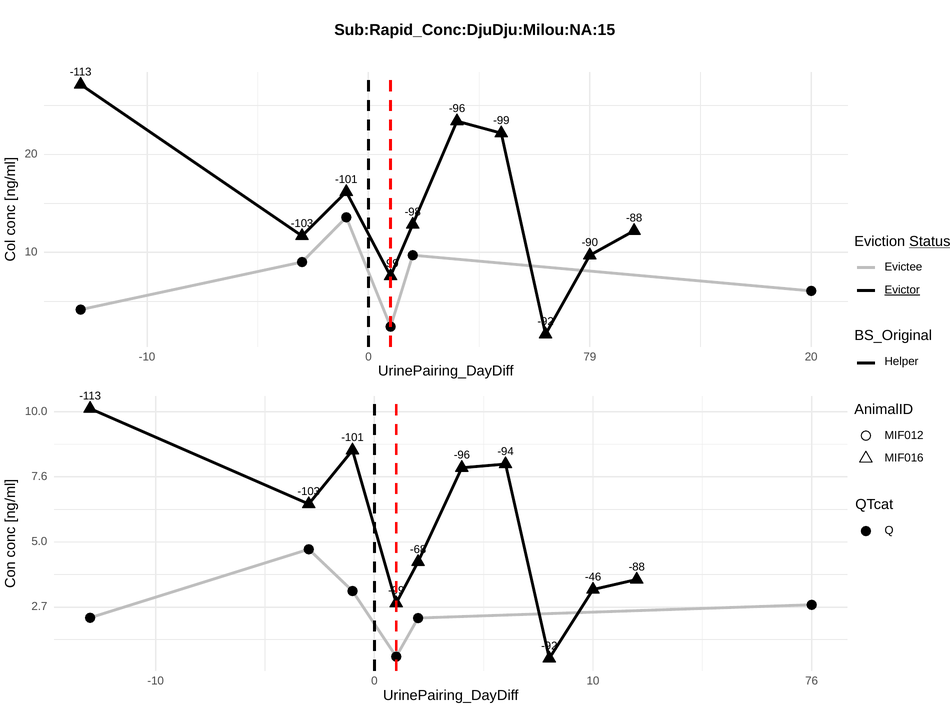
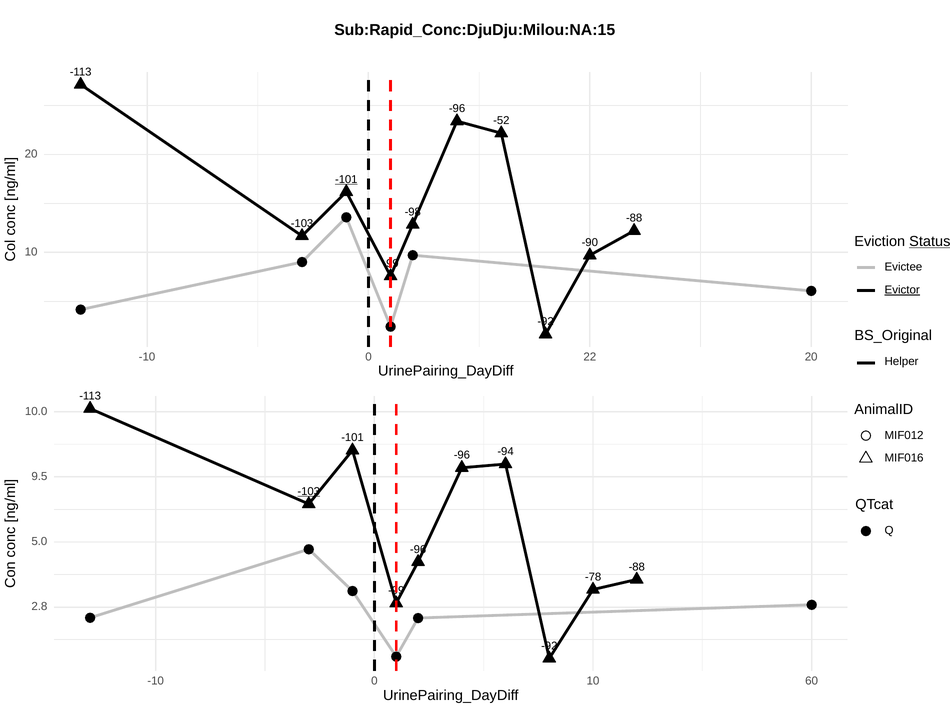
-99 at (501, 121): -99 -> -52
-101 at (346, 179) underline: none -> present
79: 79 -> 22
7.6: 7.6 -> 9.5
-103 at (309, 491) underline: none -> present
-68 at (418, 549): -68 -> -96
-46: -46 -> -78
2.7: 2.7 -> 2.8
76: 76 -> 60
